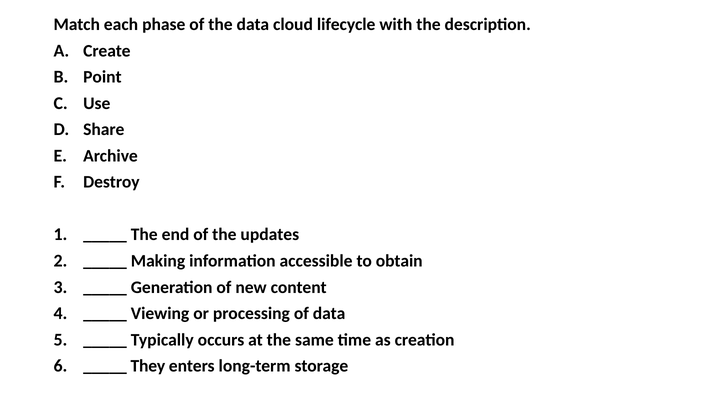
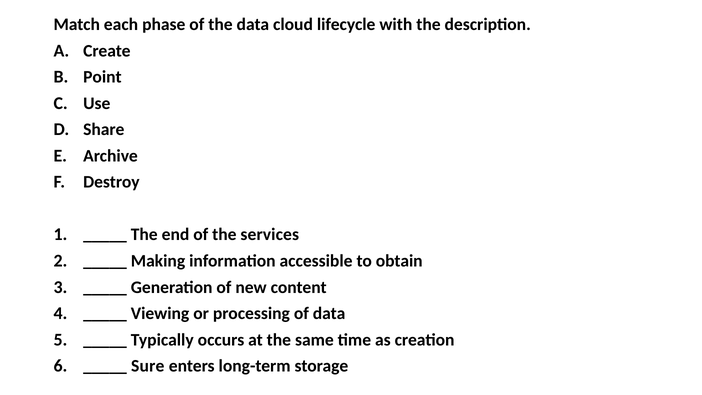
updates: updates -> services
They: They -> Sure
